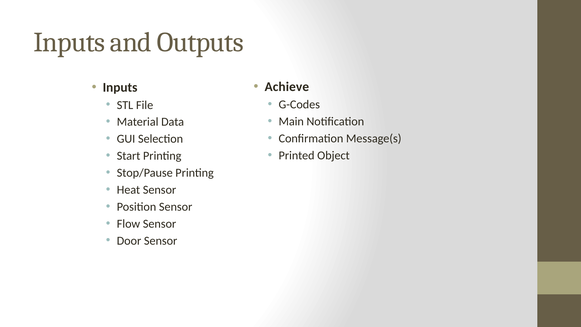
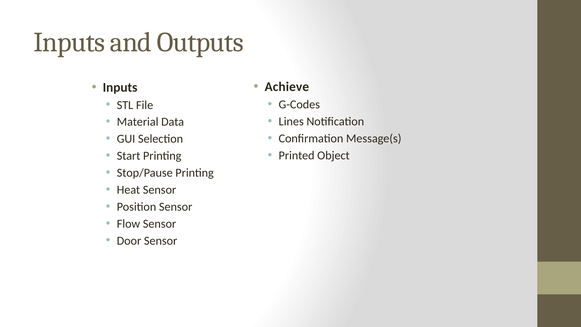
Main: Main -> Lines
